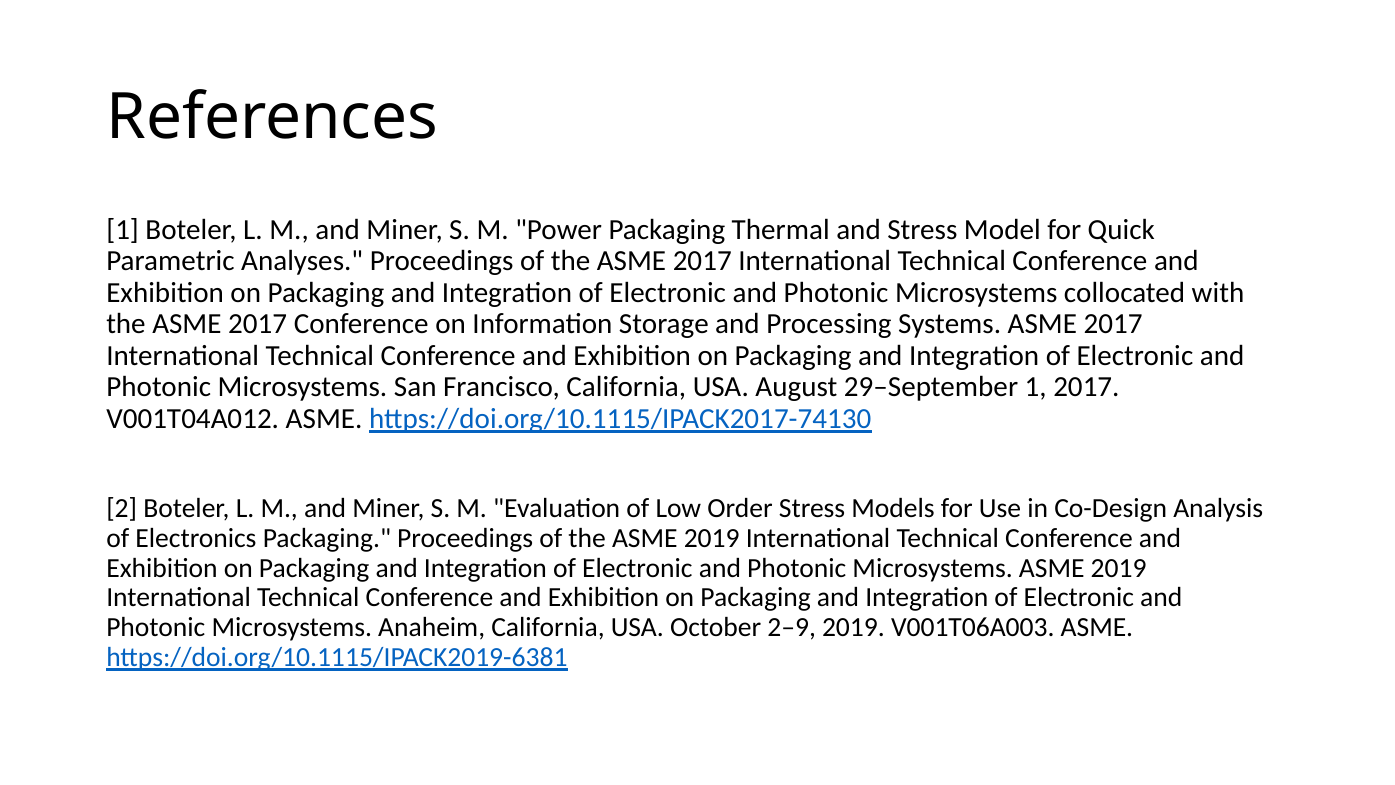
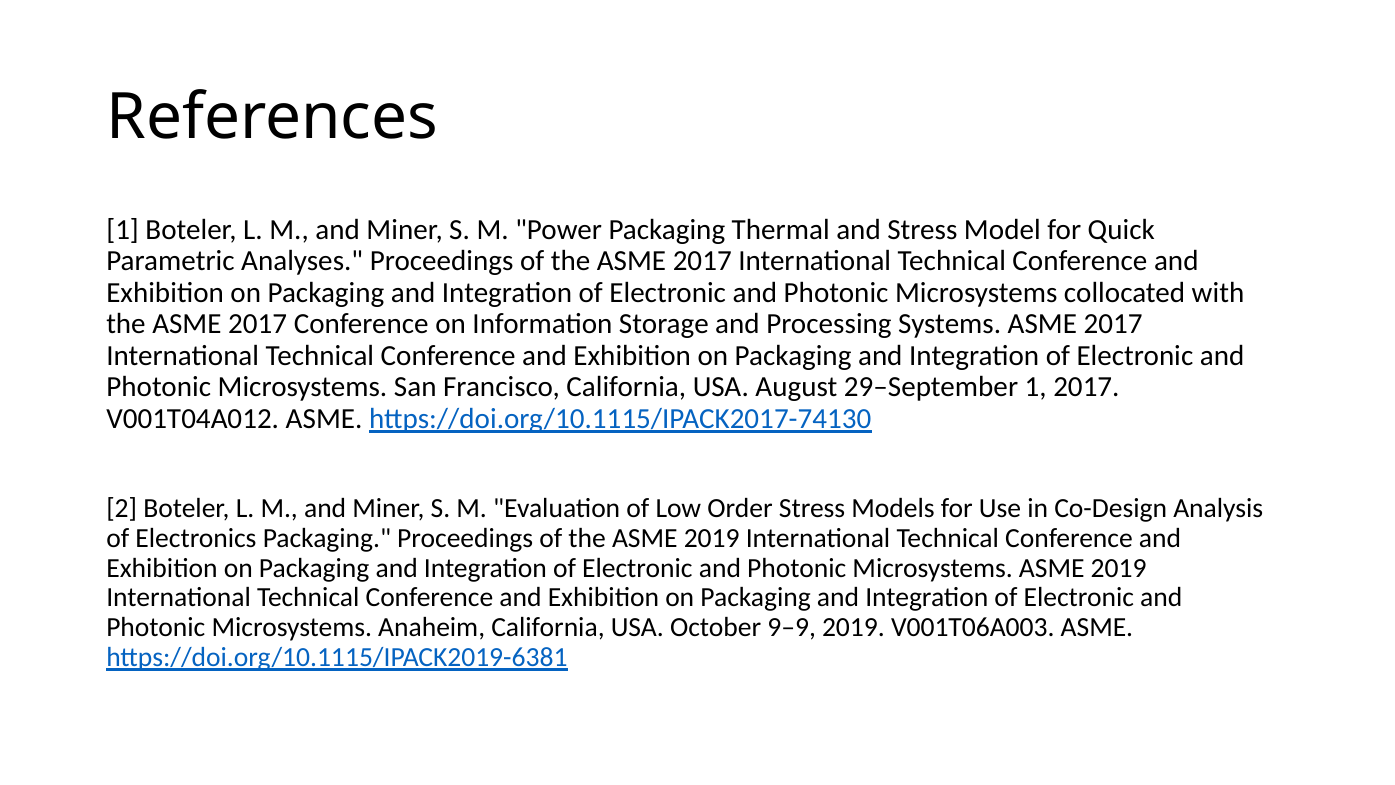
2–9: 2–9 -> 9–9
